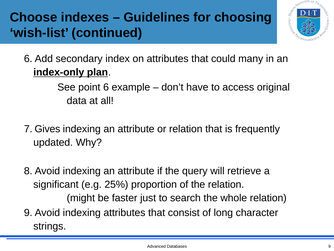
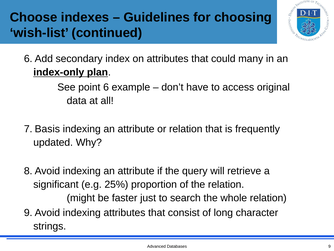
Gives: Gives -> Basis
